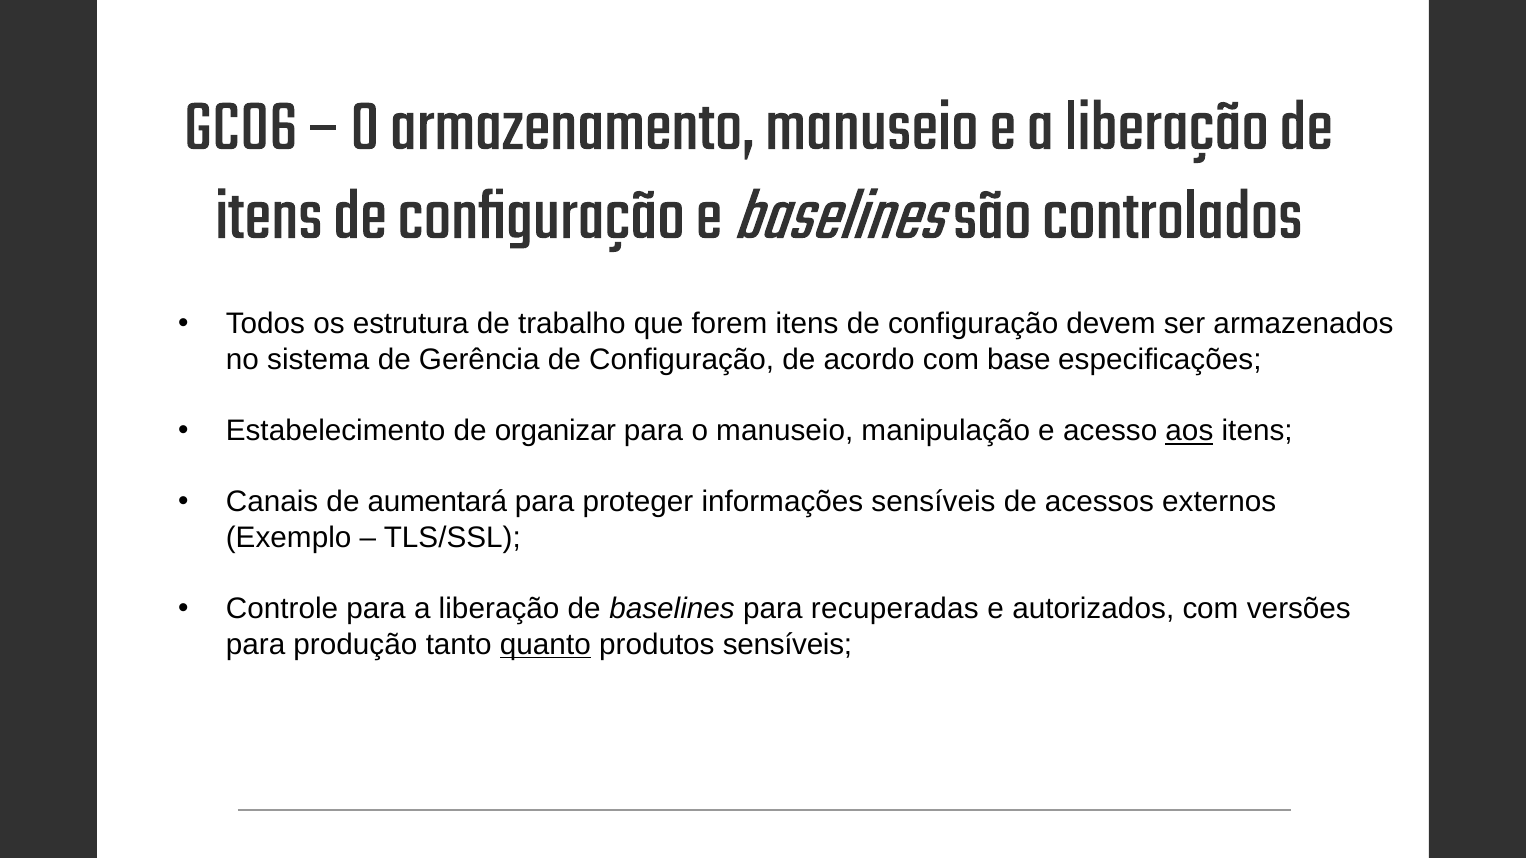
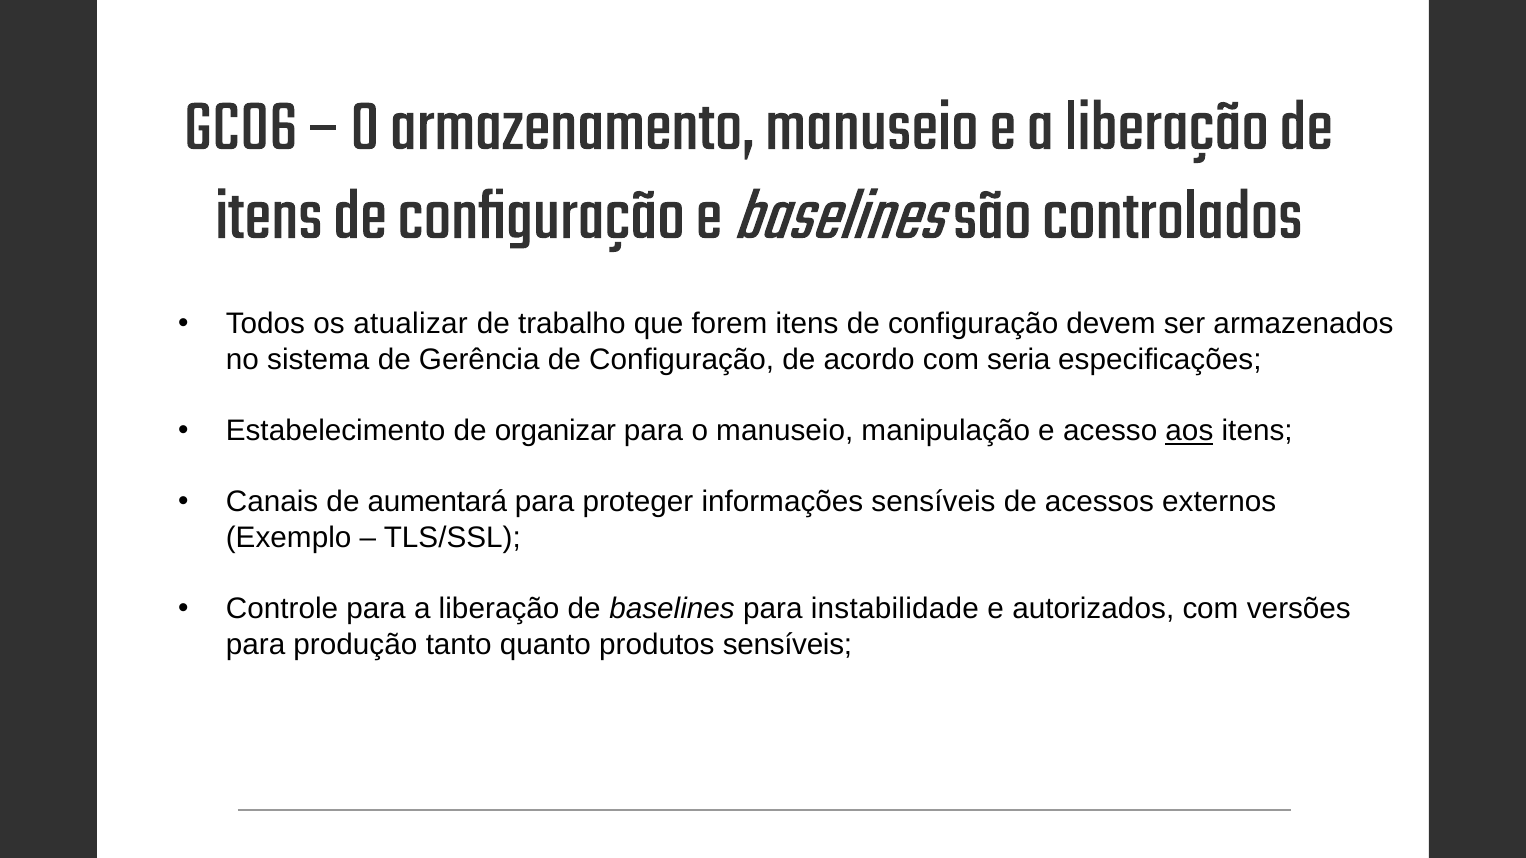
estrutura: estrutura -> atualizar
base: base -> seria
recuperadas: recuperadas -> instabilidade
quanto underline: present -> none
